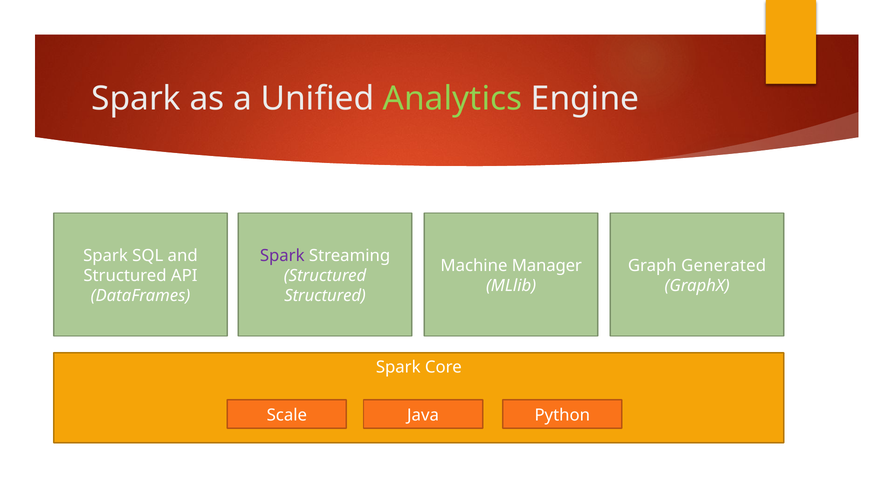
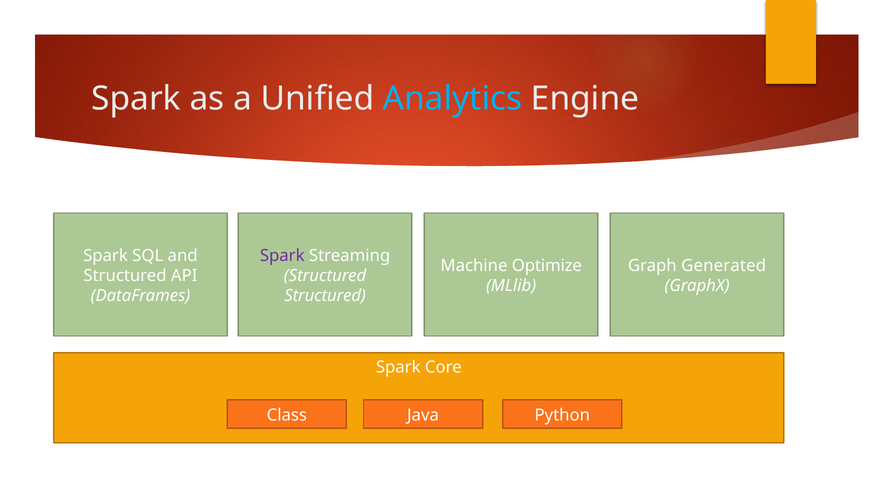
Analytics colour: light green -> light blue
Manager: Manager -> Optimize
Scale: Scale -> Class
